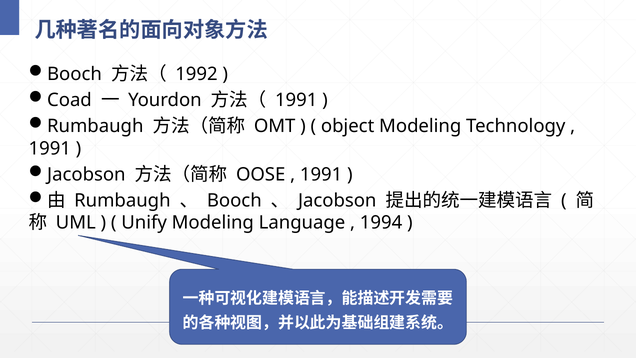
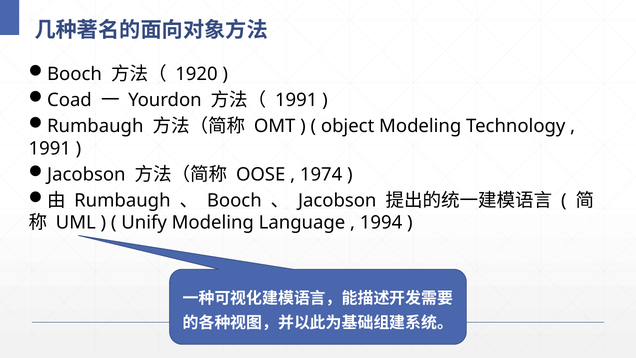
1992: 1992 -> 1920
1991 at (321, 174): 1991 -> 1974
